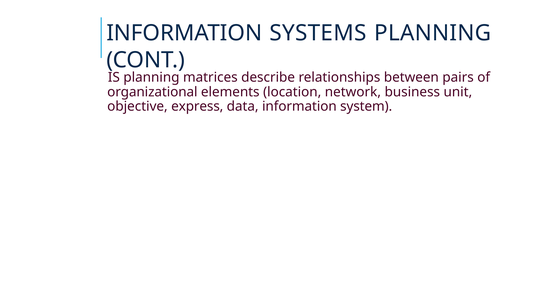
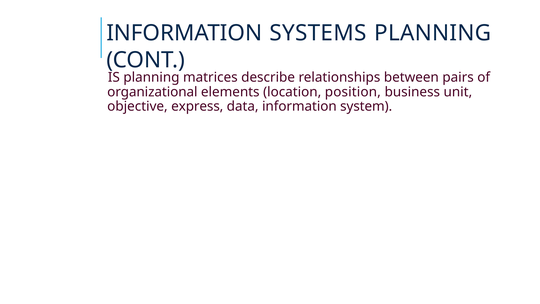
network: network -> position
